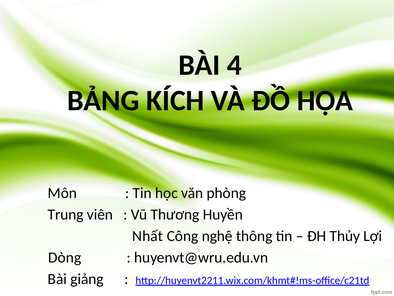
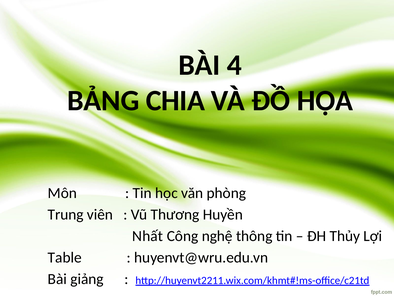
KÍCH: KÍCH -> CHIA
Dòng: Dòng -> Table
